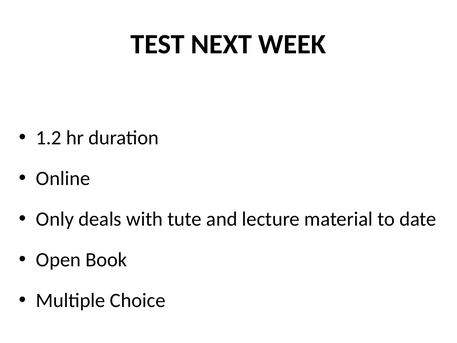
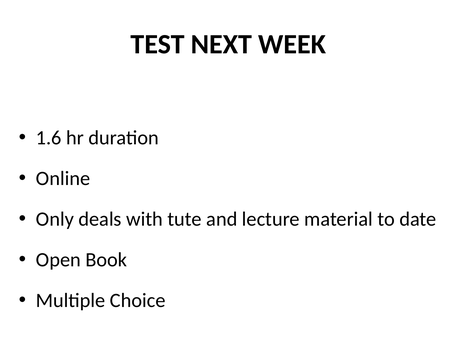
1.2: 1.2 -> 1.6
